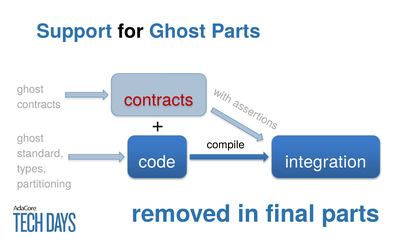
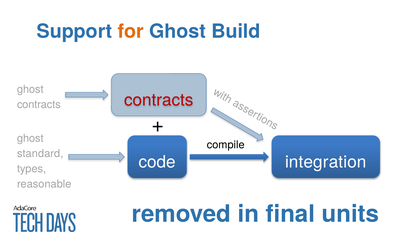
for colour: black -> orange
Ghost Parts: Parts -> Build
partitioning: partitioning -> reasonable
final parts: parts -> units
